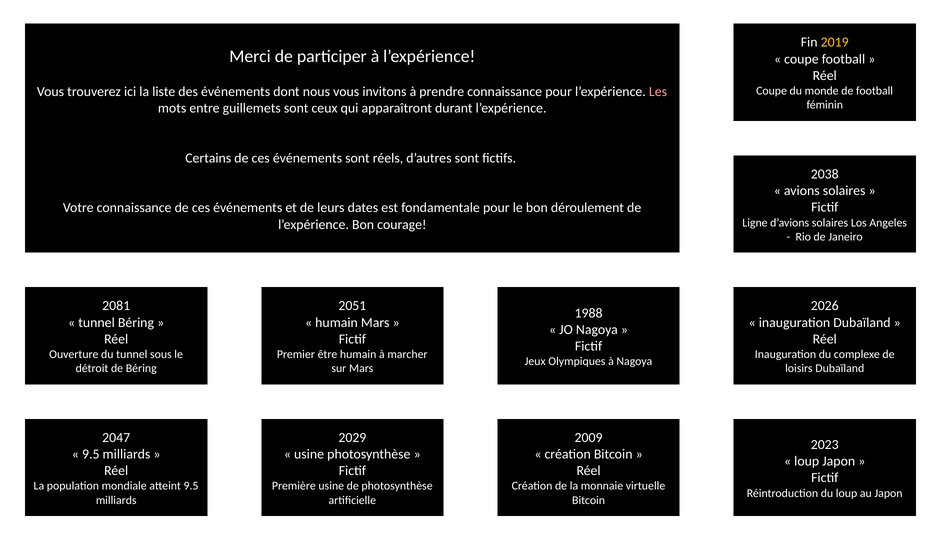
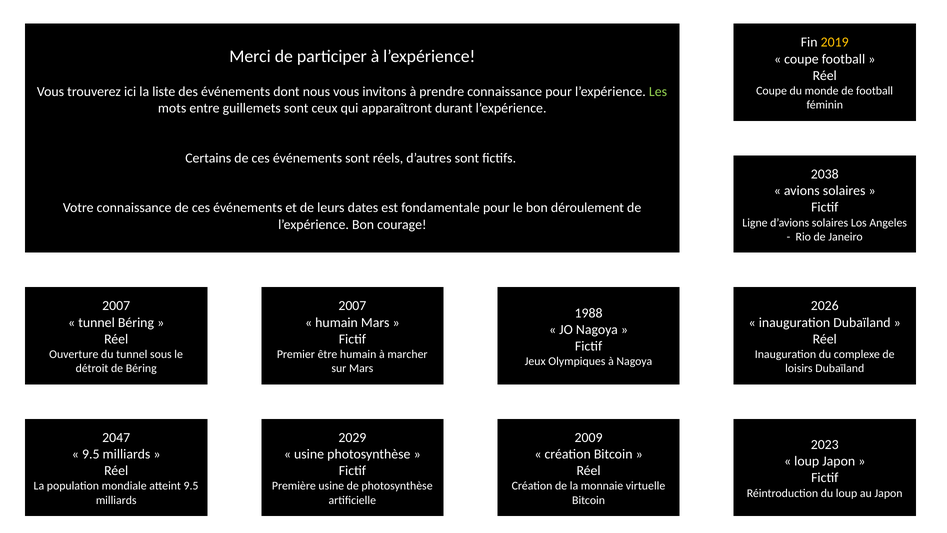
Les colour: pink -> light green
2081 at (116, 306): 2081 -> 2007
2051 at (352, 306): 2051 -> 2007
